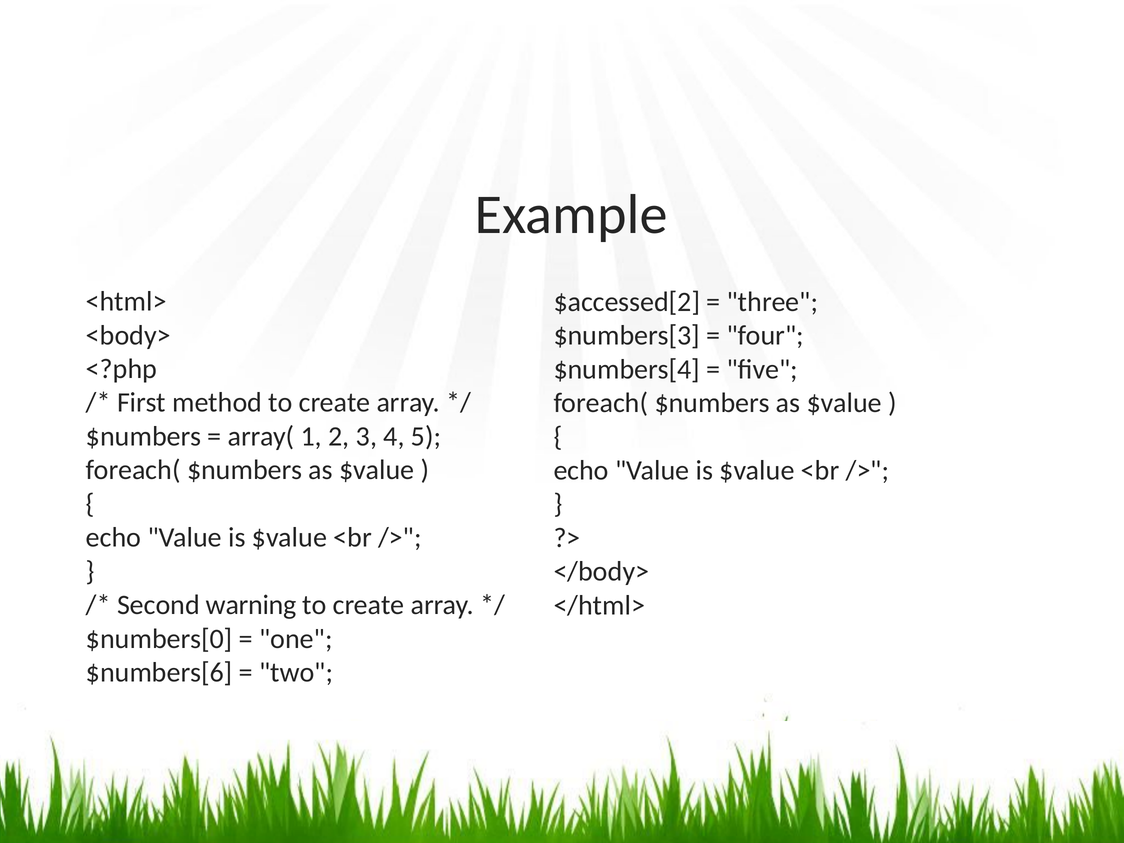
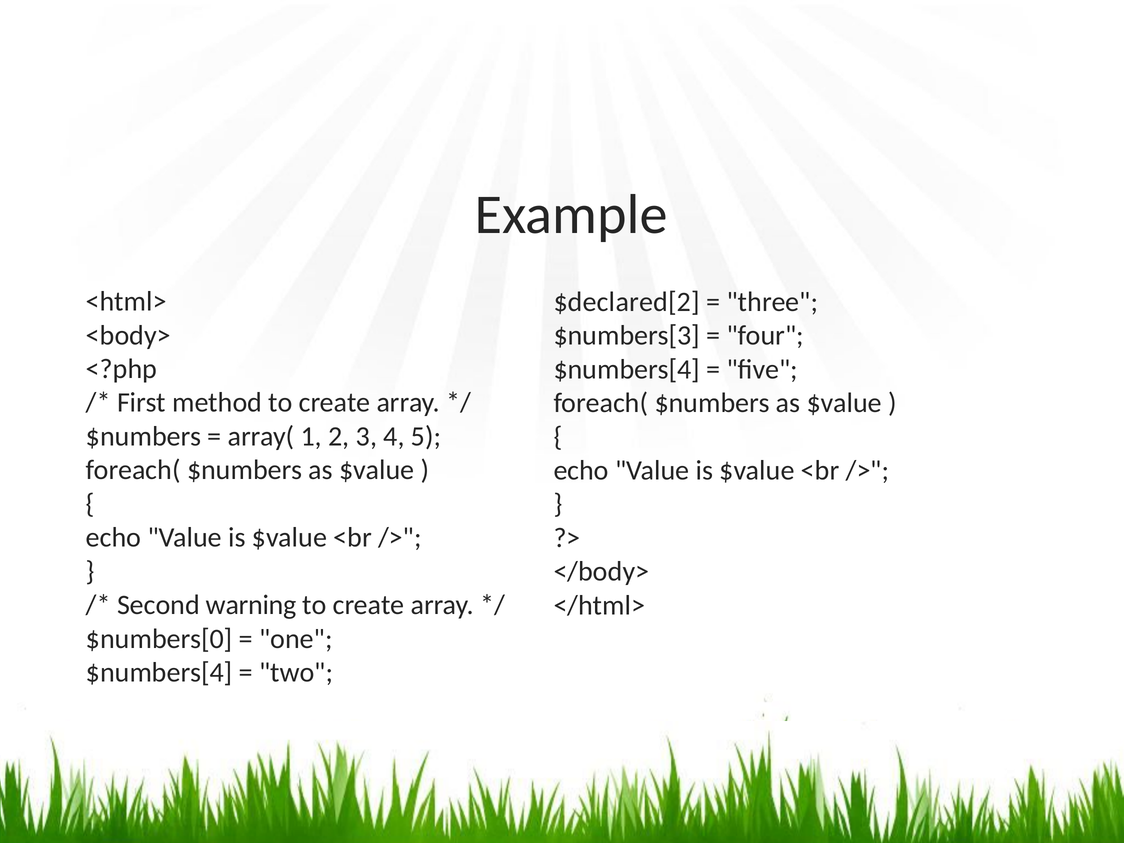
$accessed[2: $accessed[2 -> $declared[2
$numbers[6 at (159, 672): $numbers[6 -> $numbers[4
